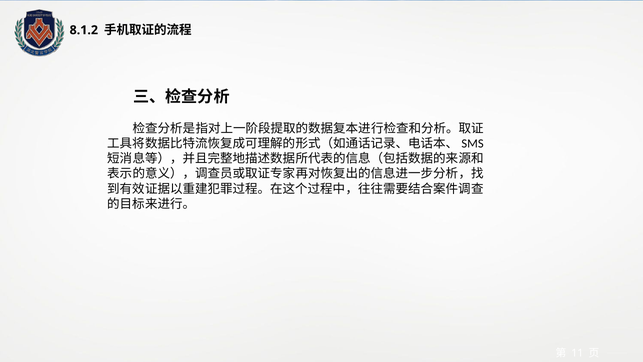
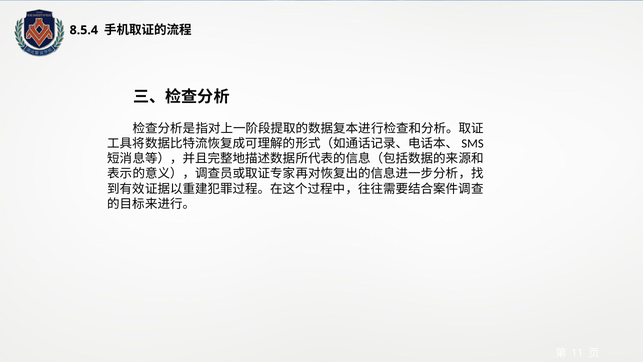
8.1.2: 8.1.2 -> 8.5.4
